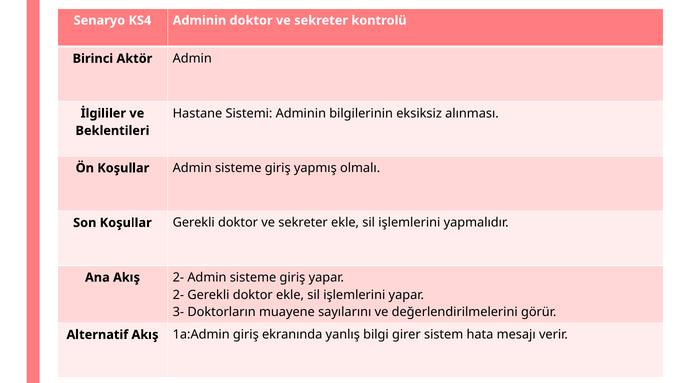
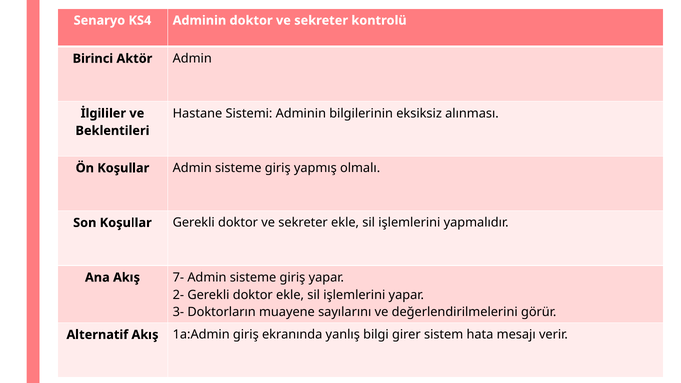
Akış 2-: 2- -> 7-
